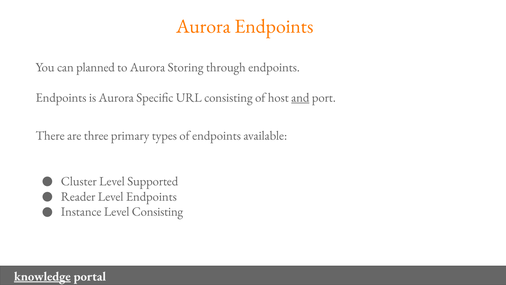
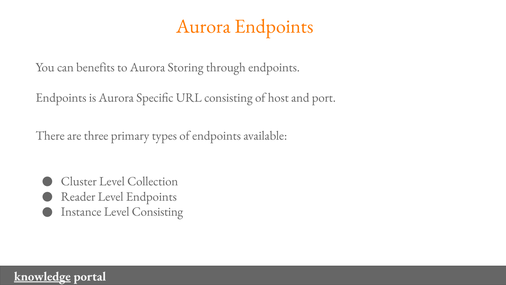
planned: planned -> benefits
and underline: present -> none
Supported: Supported -> Collection
